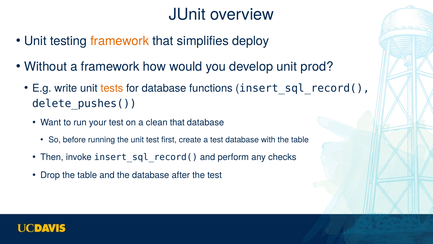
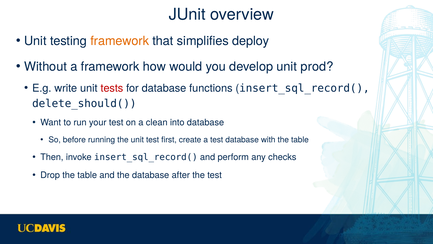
tests colour: orange -> red
delete_pushes(: delete_pushes( -> delete_should(
clean that: that -> into
